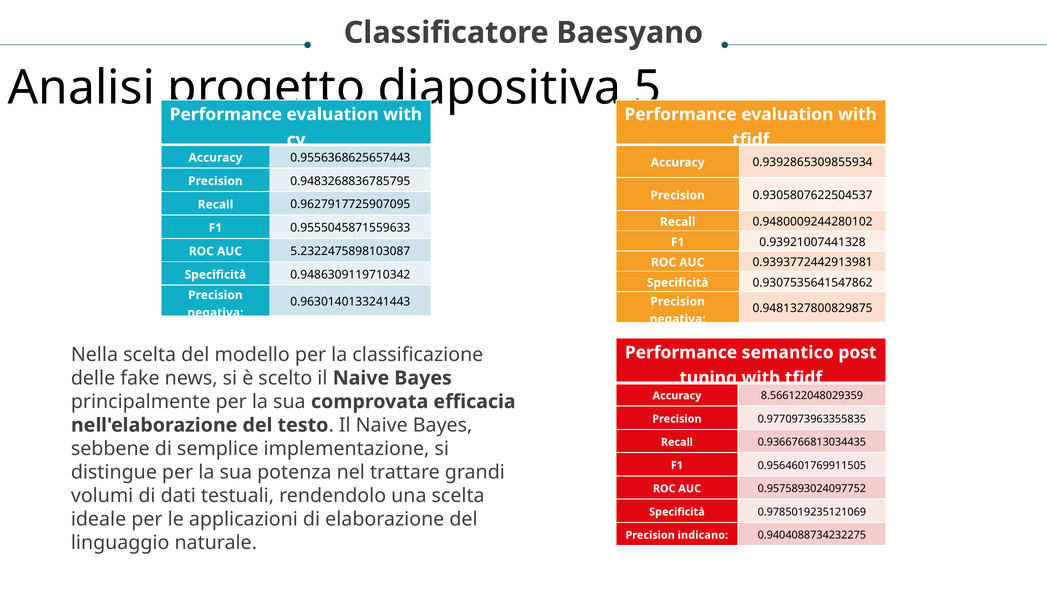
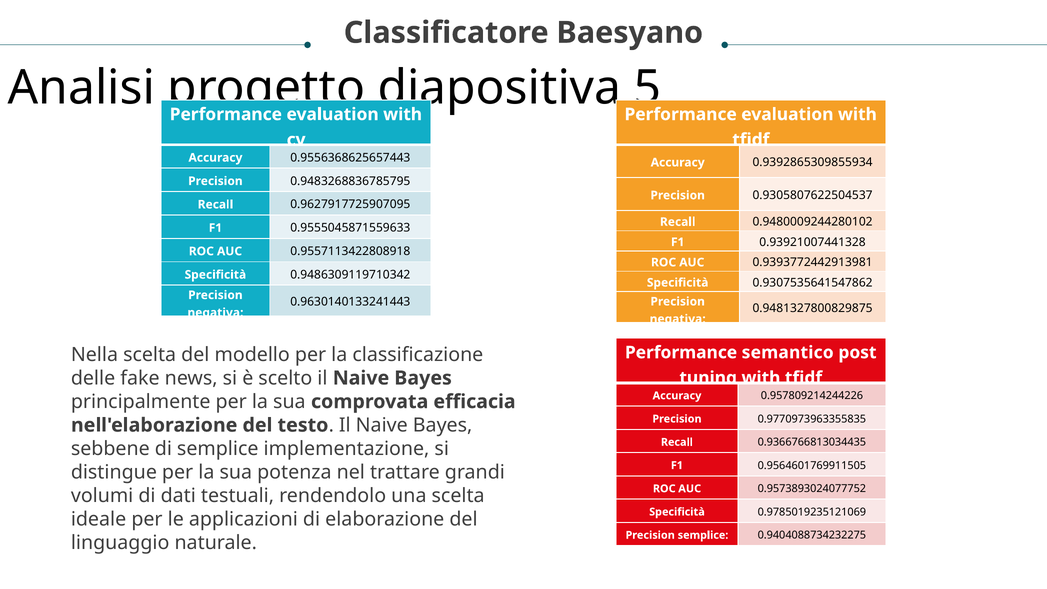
5.2322475898103087: 5.2322475898103087 -> 0.9557113422808918
8.566122048029359: 8.566122048029359 -> 0.957809214244226
0.9575893024097752: 0.9575893024097752 -> 0.9573893024077752
Precision indicano: indicano -> semplice
